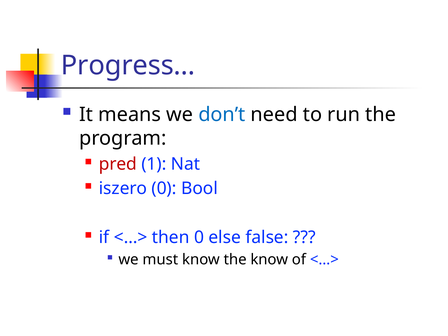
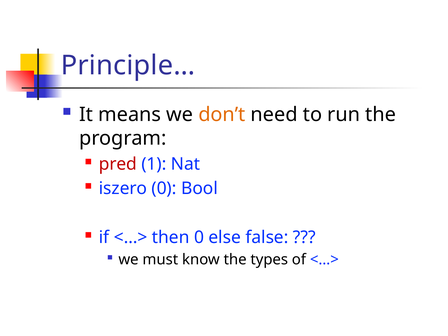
Progress…: Progress… -> Principle…
don’t colour: blue -> orange
the know: know -> types
